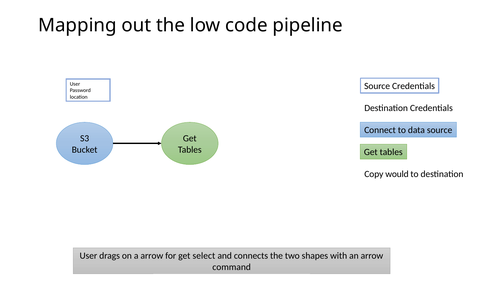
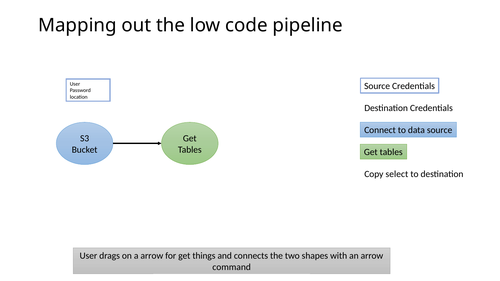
would: would -> select
select: select -> things
